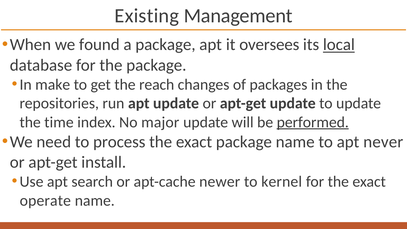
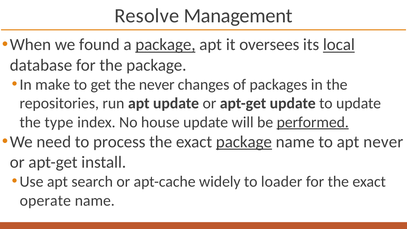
Existing: Existing -> Resolve
package at (165, 45) underline: none -> present
the reach: reach -> never
time: time -> type
major: major -> house
package at (244, 142) underline: none -> present
newer: newer -> widely
kernel: kernel -> loader
